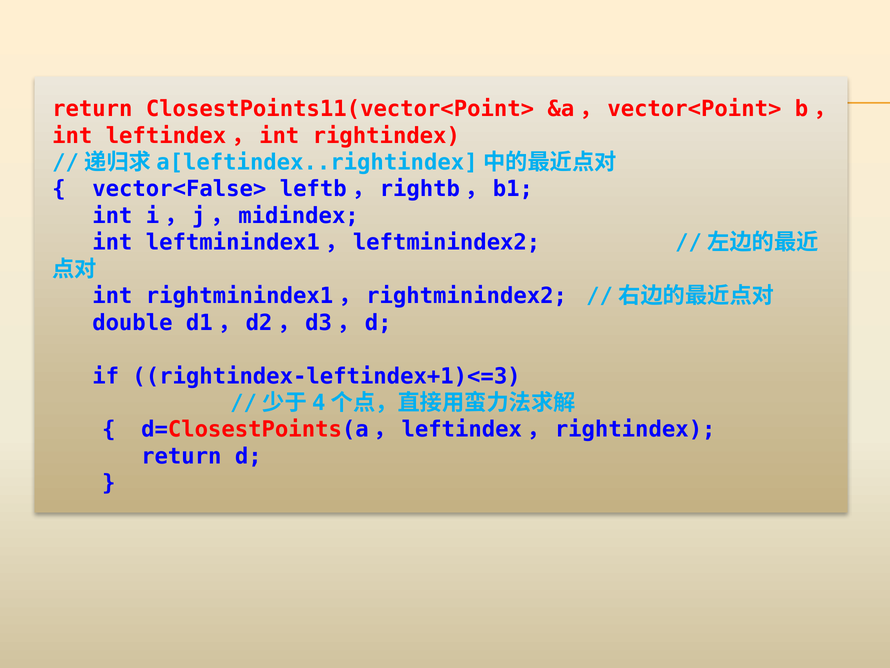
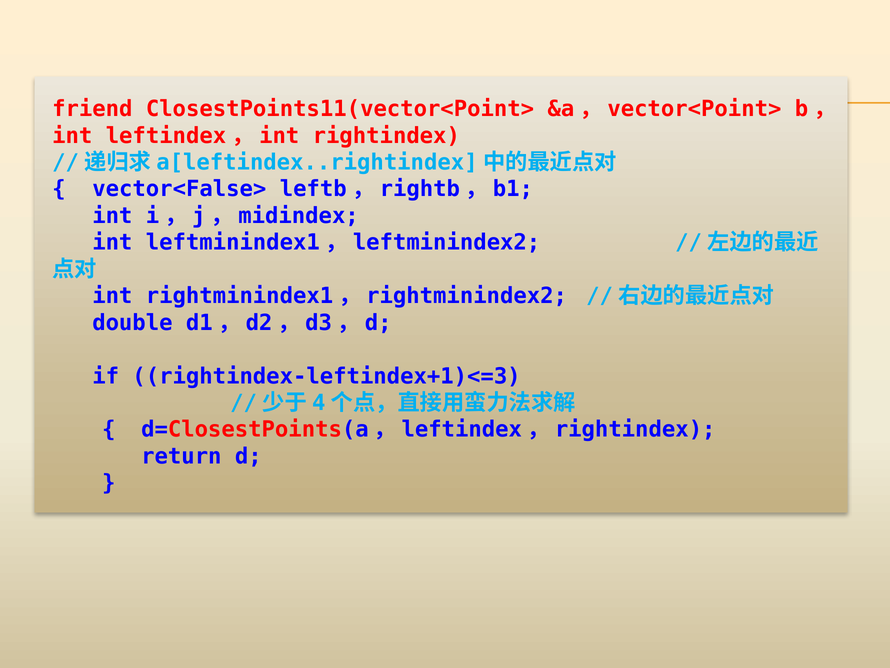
return at (92, 109): return -> friend
